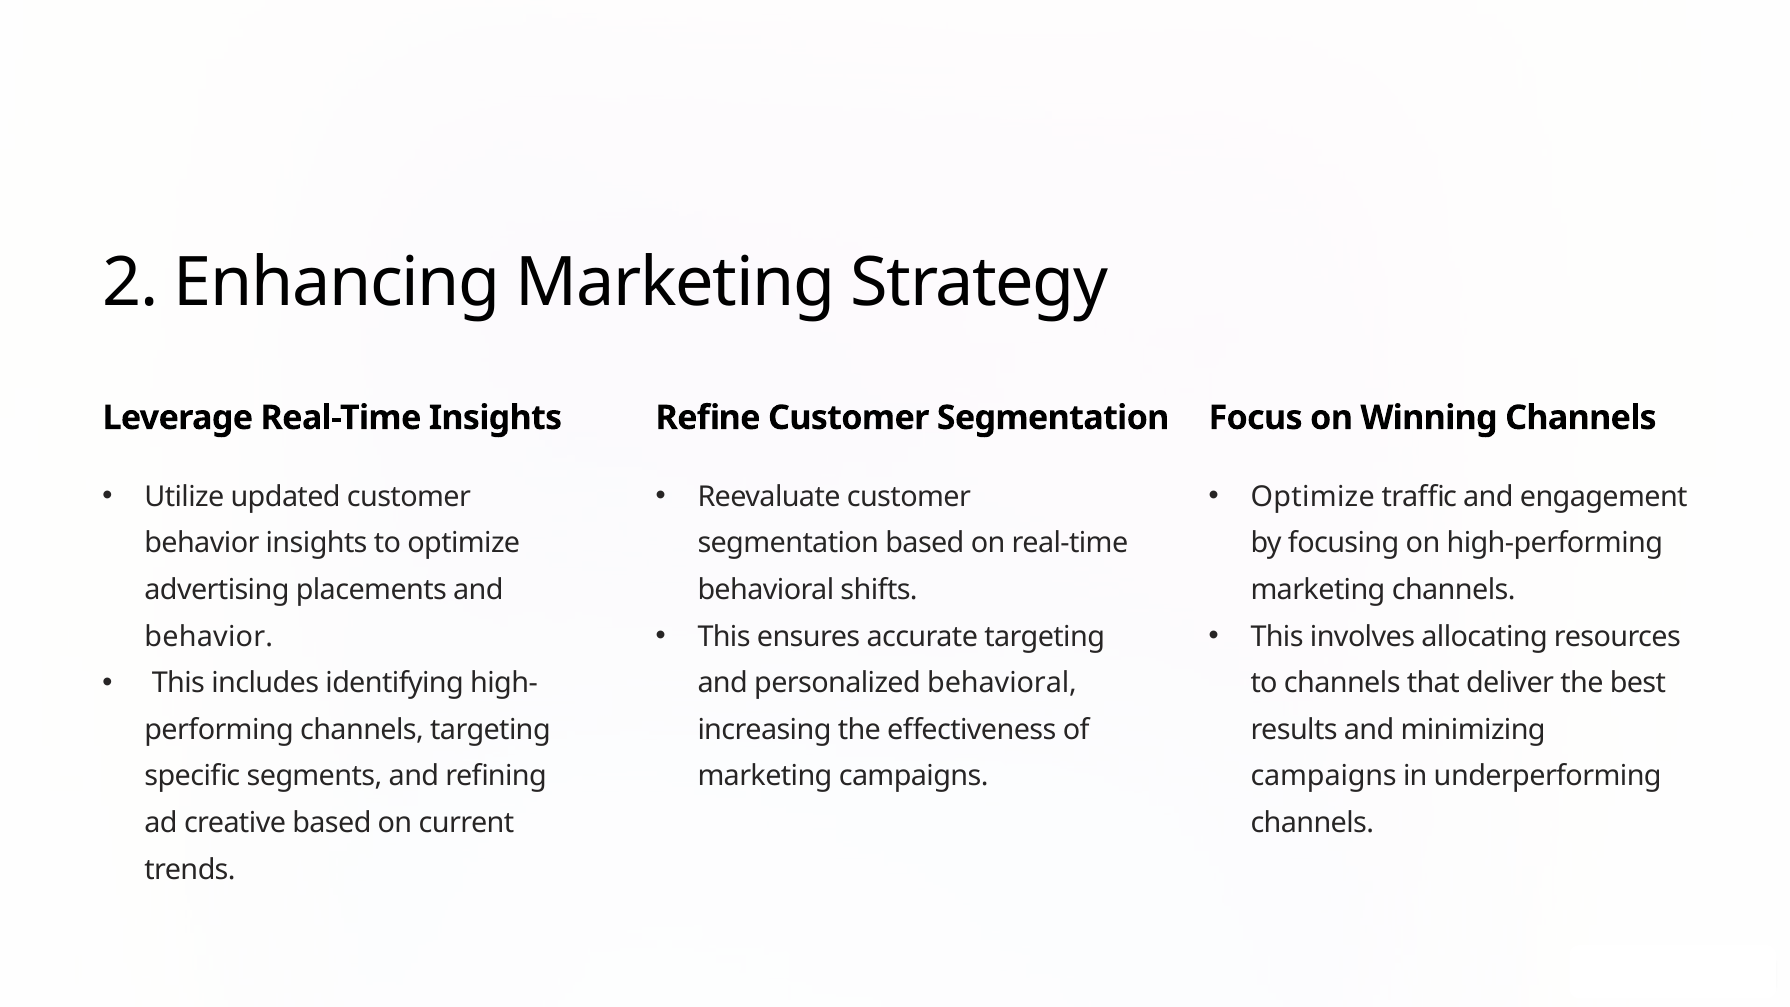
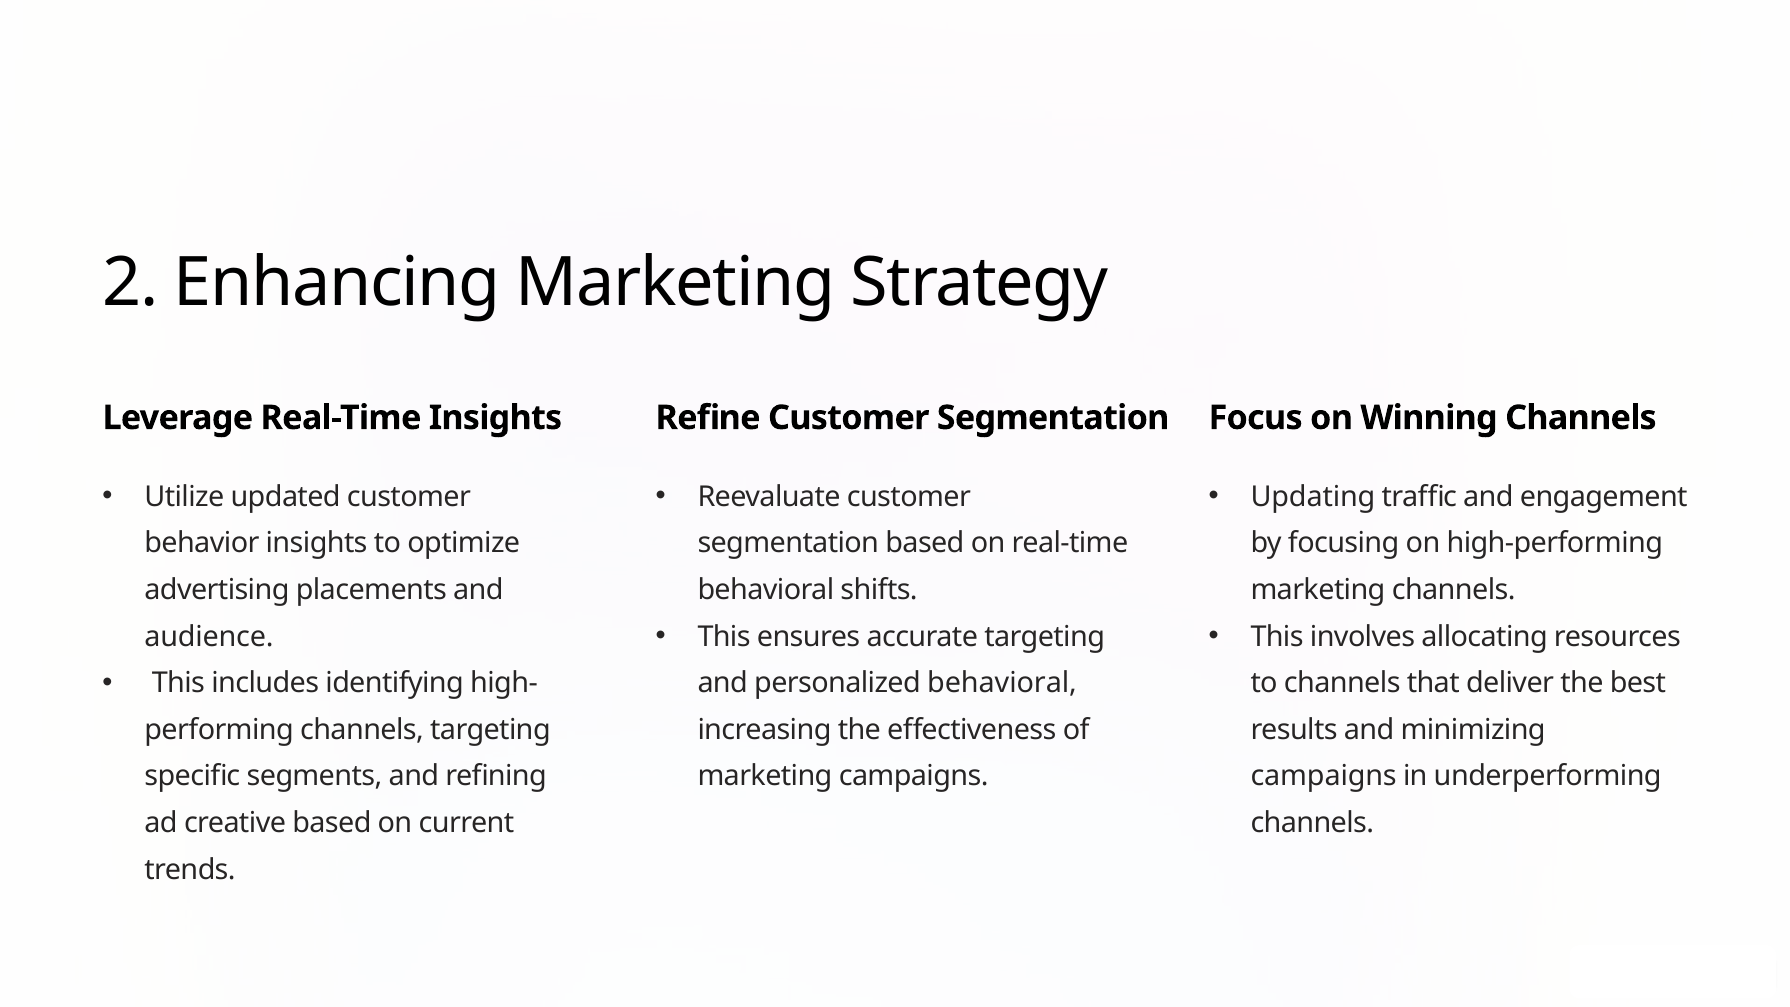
Optimize at (1313, 497): Optimize -> Updating
behavior at (209, 637): behavior -> audience
